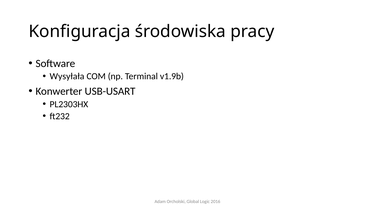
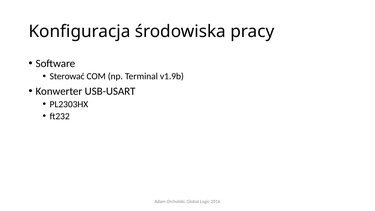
Wysyłała: Wysyłała -> Sterować
